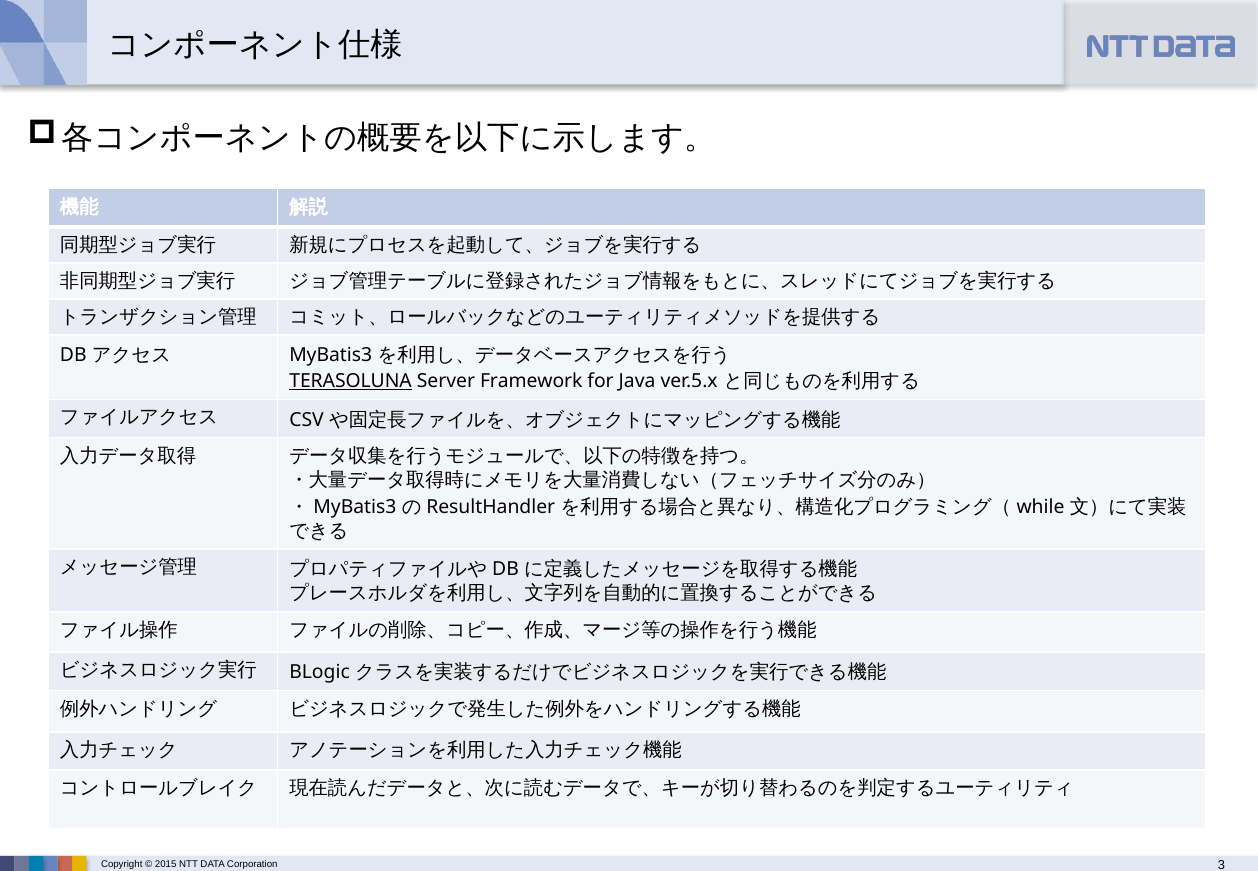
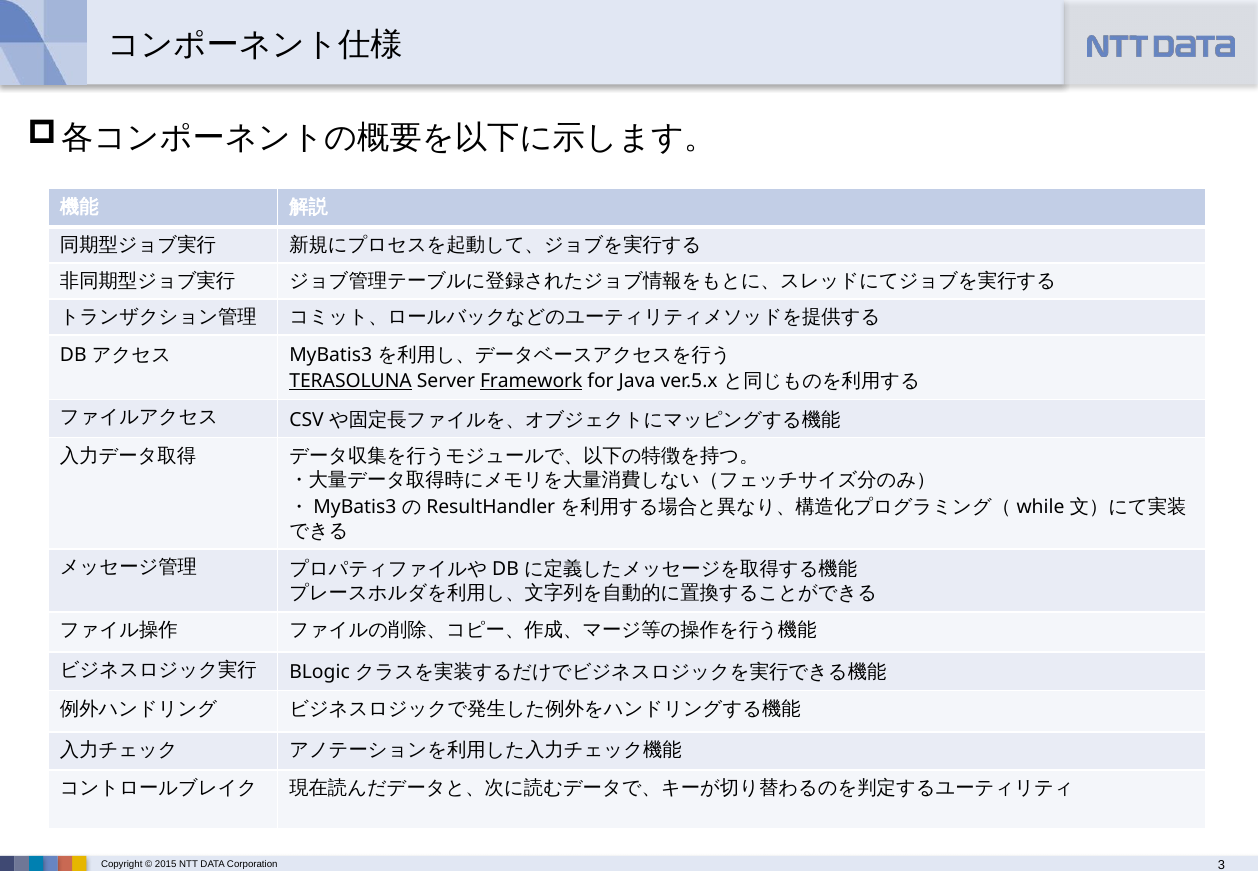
Framework underline: none -> present
